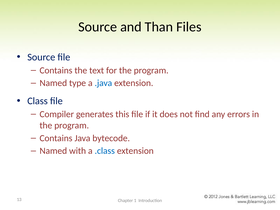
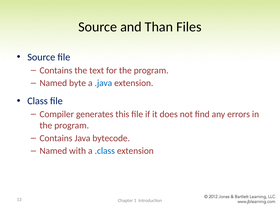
type: type -> byte
